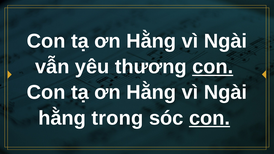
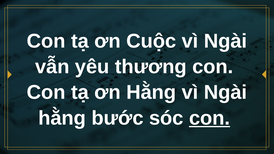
Hằng at (151, 41): Hằng -> Cuộc
con at (213, 67) underline: present -> none
trong: trong -> bước
